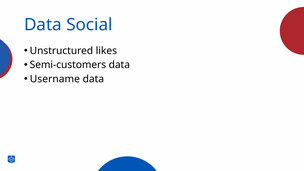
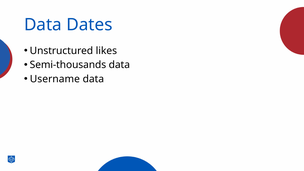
Social: Social -> Dates
Semi-customers: Semi-customers -> Semi-thousands
